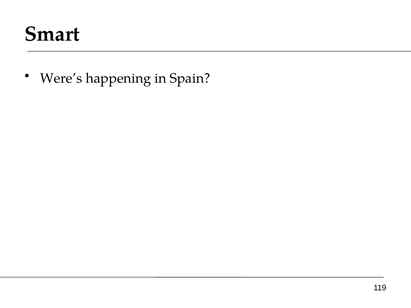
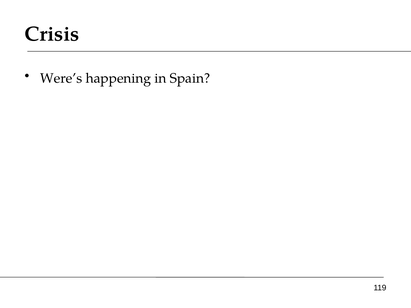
Smart: Smart -> Crisis
